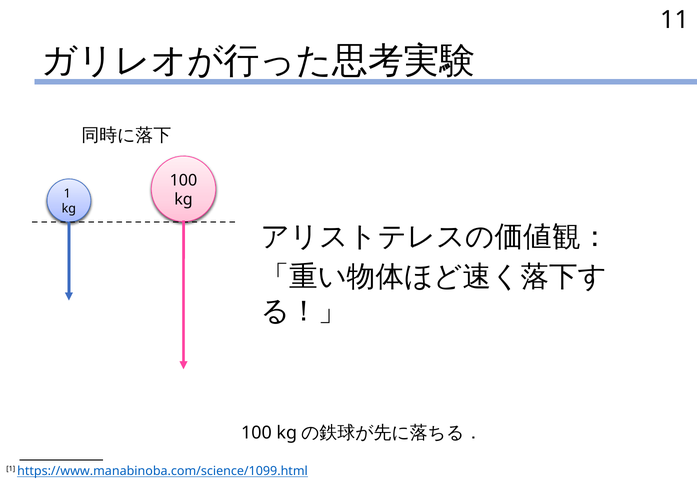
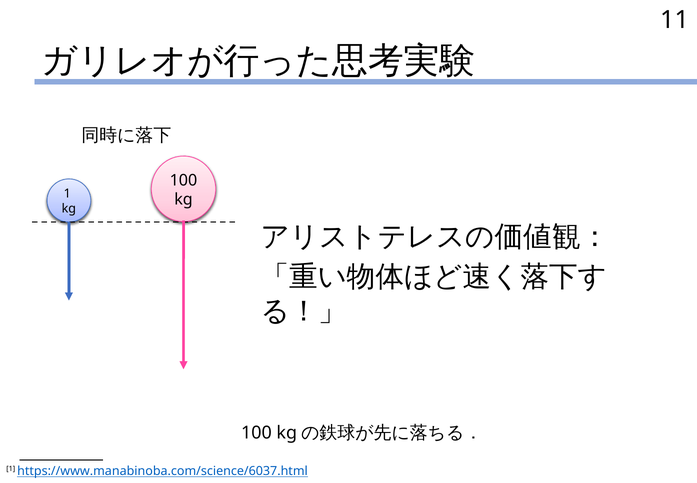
https://www.manabinoba.com/science/1099.html: https://www.manabinoba.com/science/1099.html -> https://www.manabinoba.com/science/6037.html
